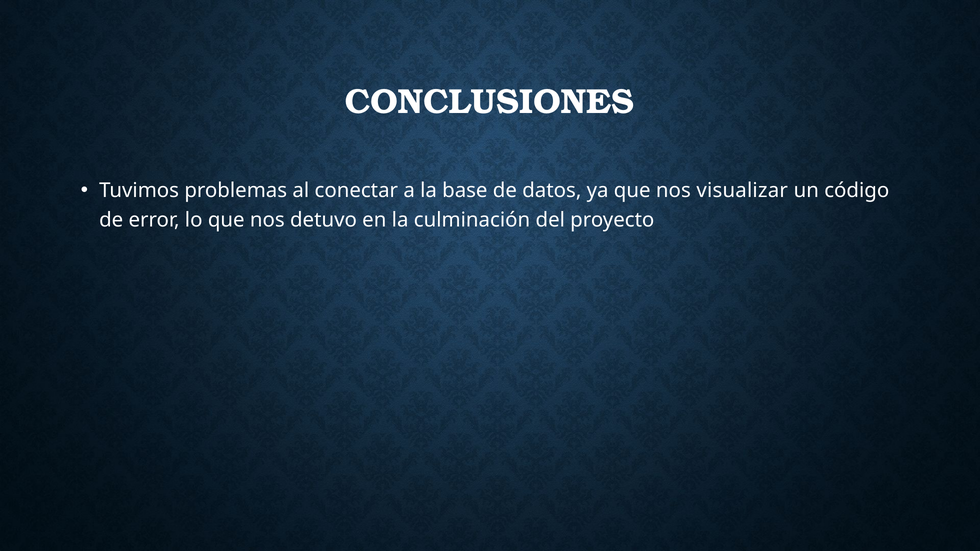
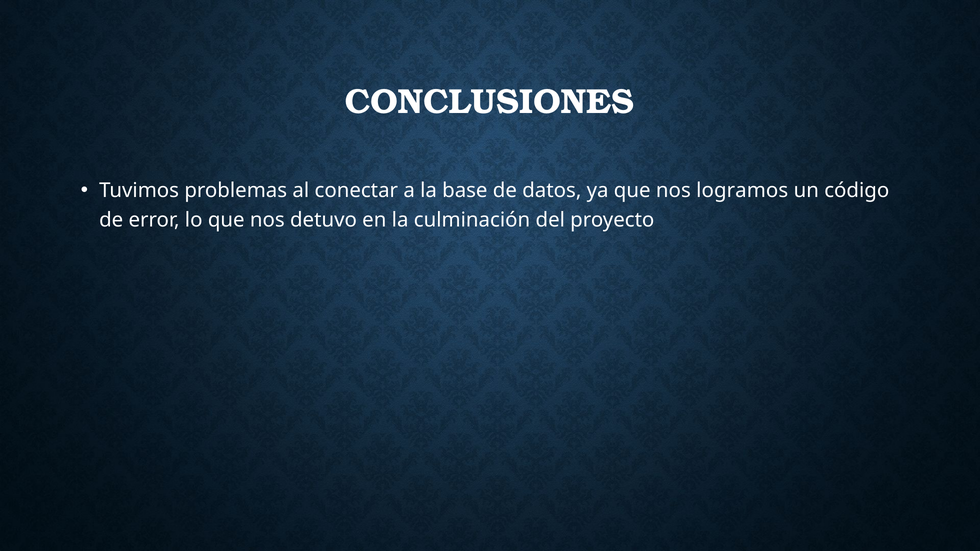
visualizar: visualizar -> logramos
